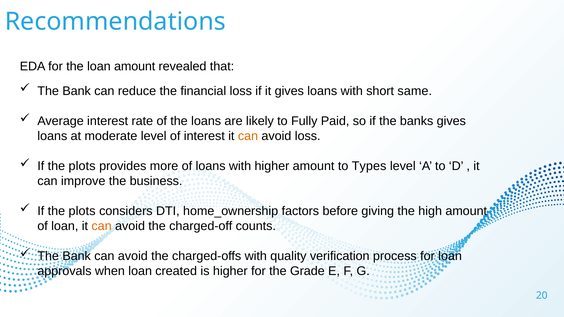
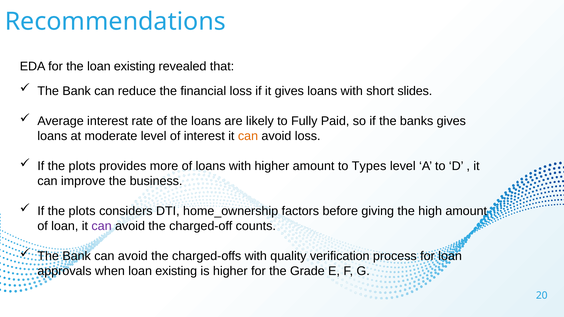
the loan amount: amount -> existing
same: same -> slides
can at (102, 226) colour: orange -> purple
when loan created: created -> existing
